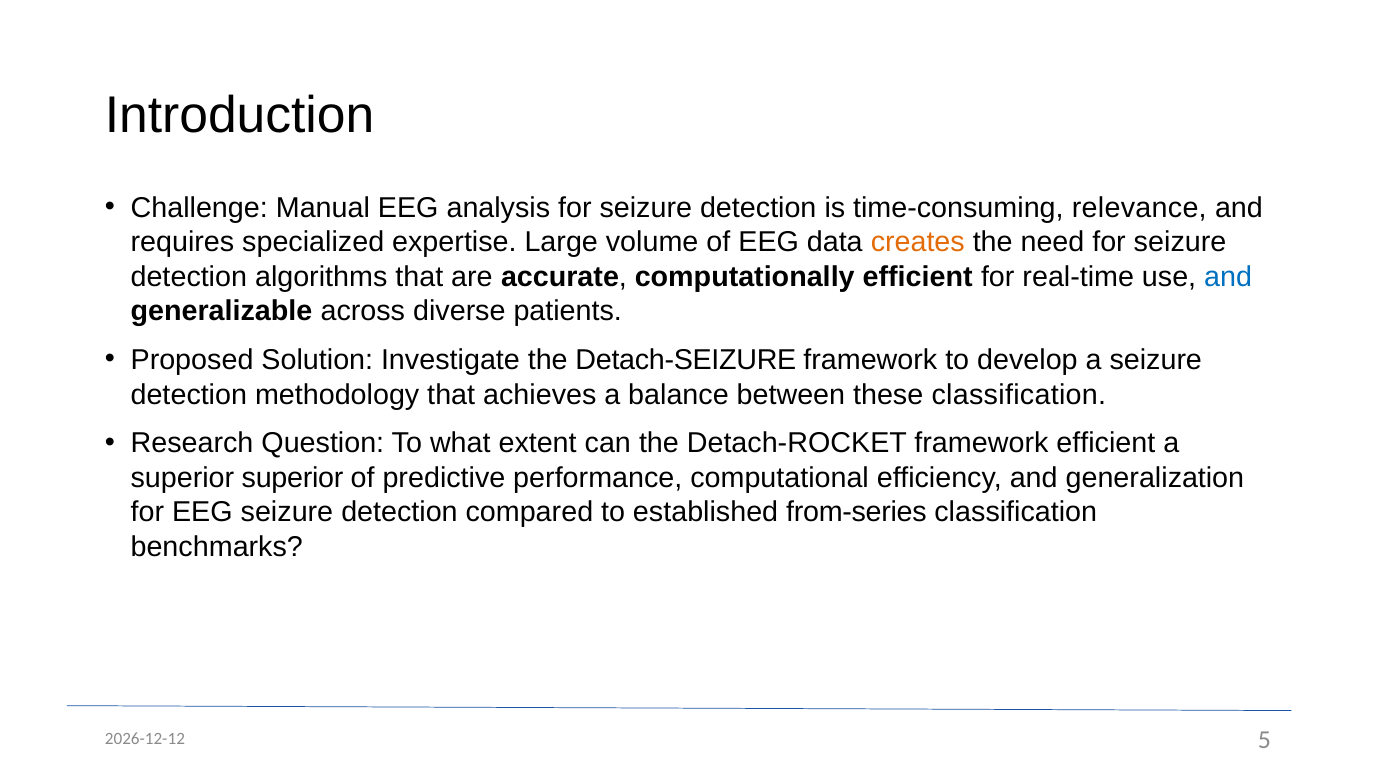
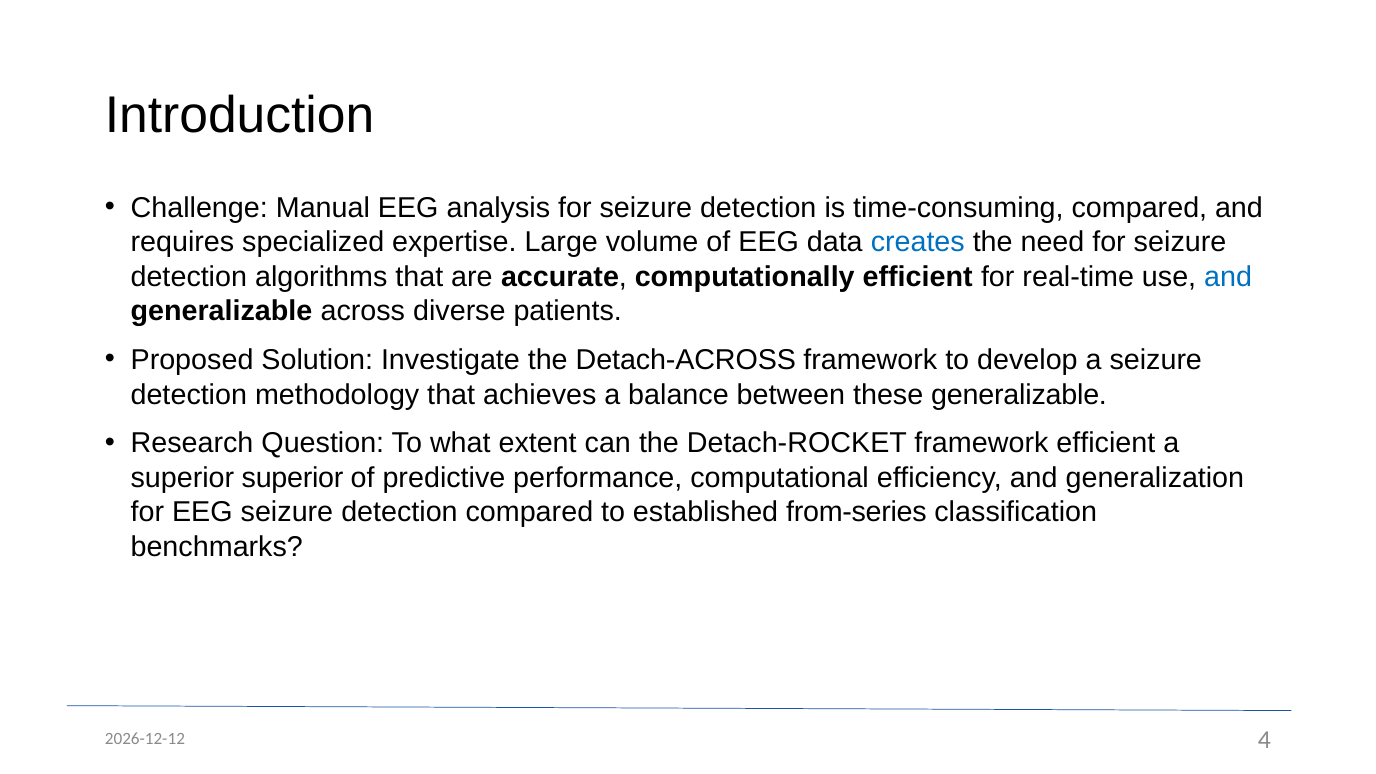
time-consuming relevance: relevance -> compared
creates colour: orange -> blue
Detach-SEIZURE: Detach-SEIZURE -> Detach-ACROSS
these classification: classification -> generalizable
5: 5 -> 4
